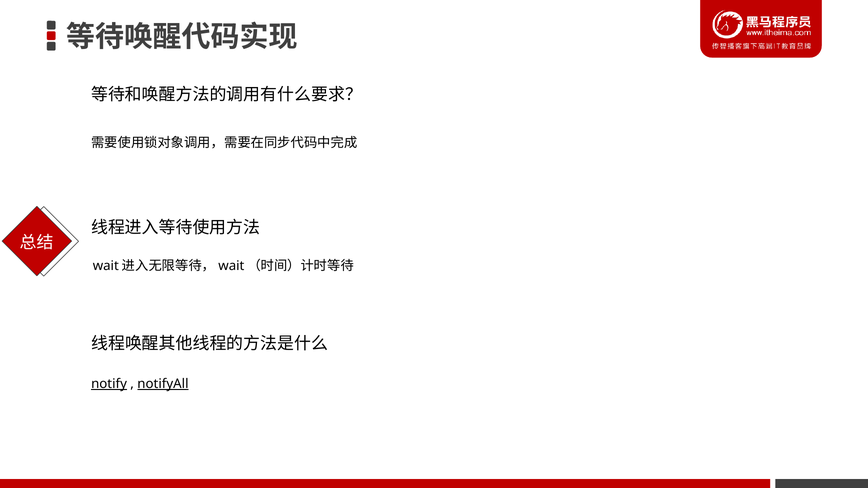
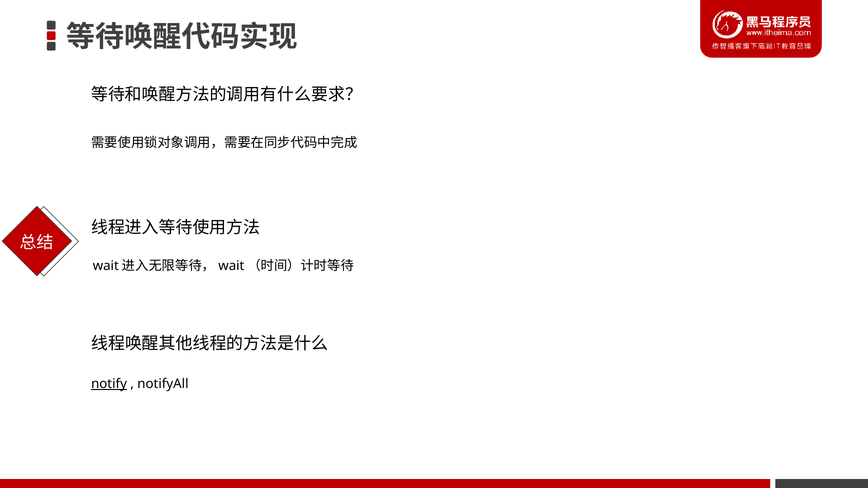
notifyAll underline: present -> none
